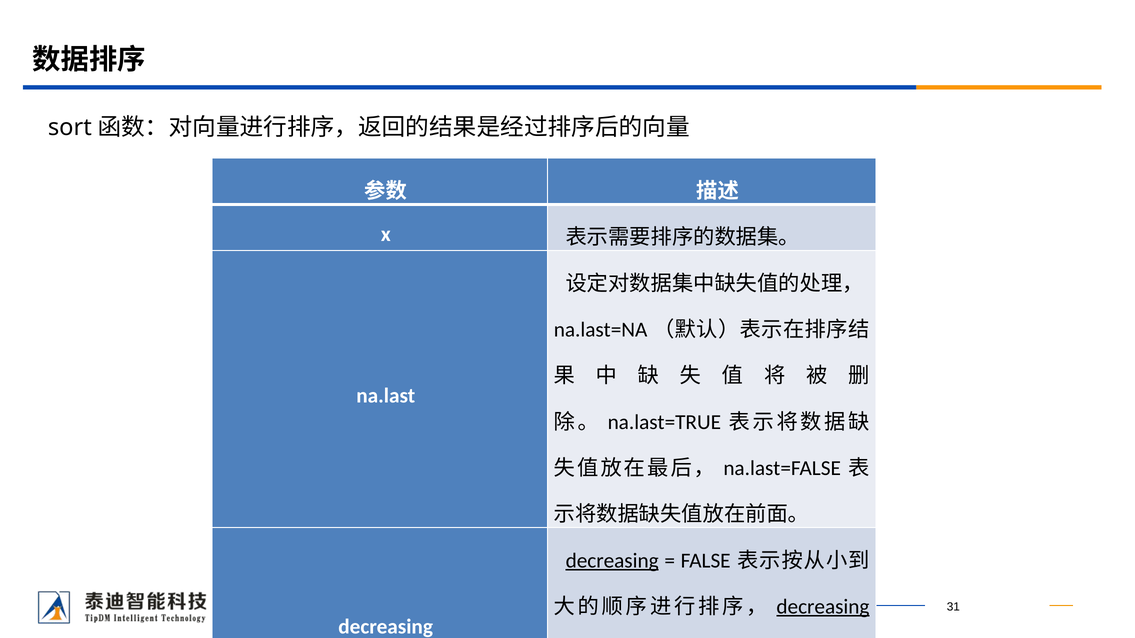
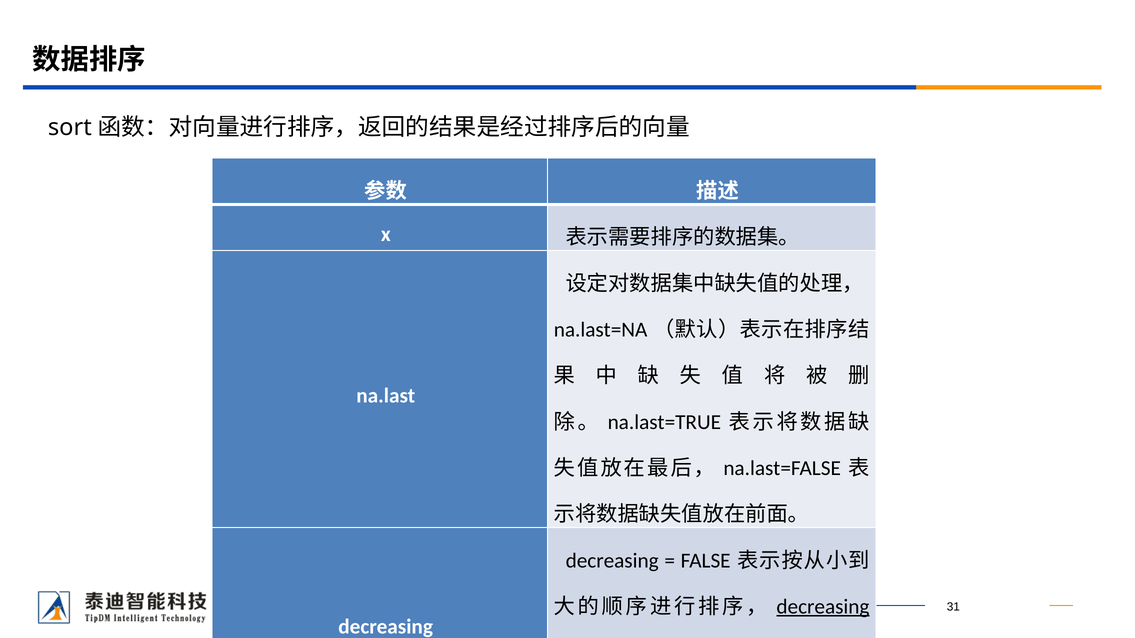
decreasing at (612, 561) underline: present -> none
